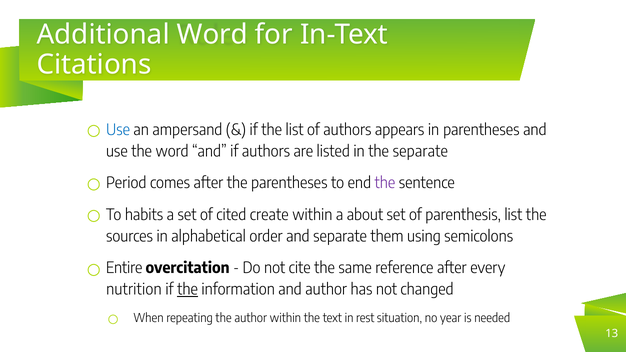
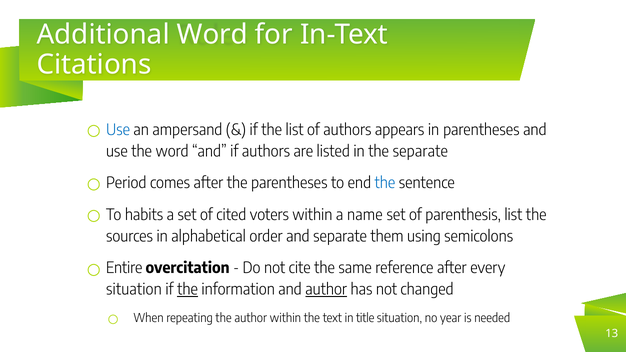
the at (385, 183) colour: purple -> blue
create: create -> voters
about: about -> name
nutrition at (134, 290): nutrition -> situation
author at (326, 290) underline: none -> present
rest: rest -> title
